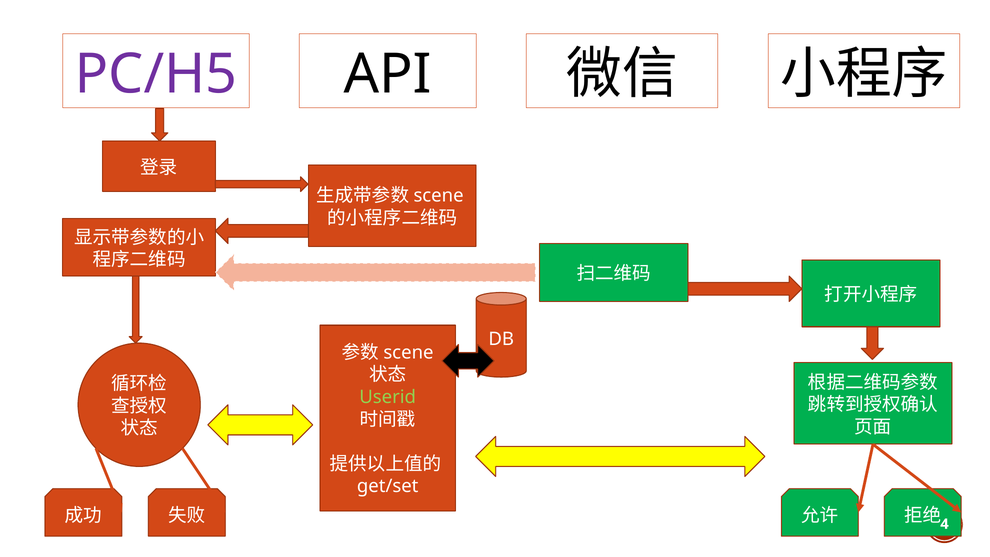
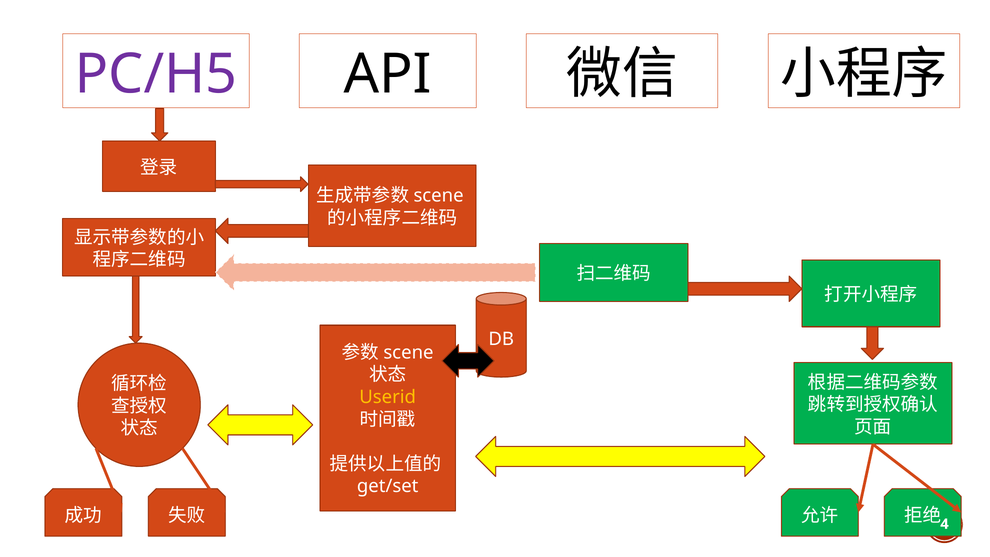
Userid colour: light green -> yellow
